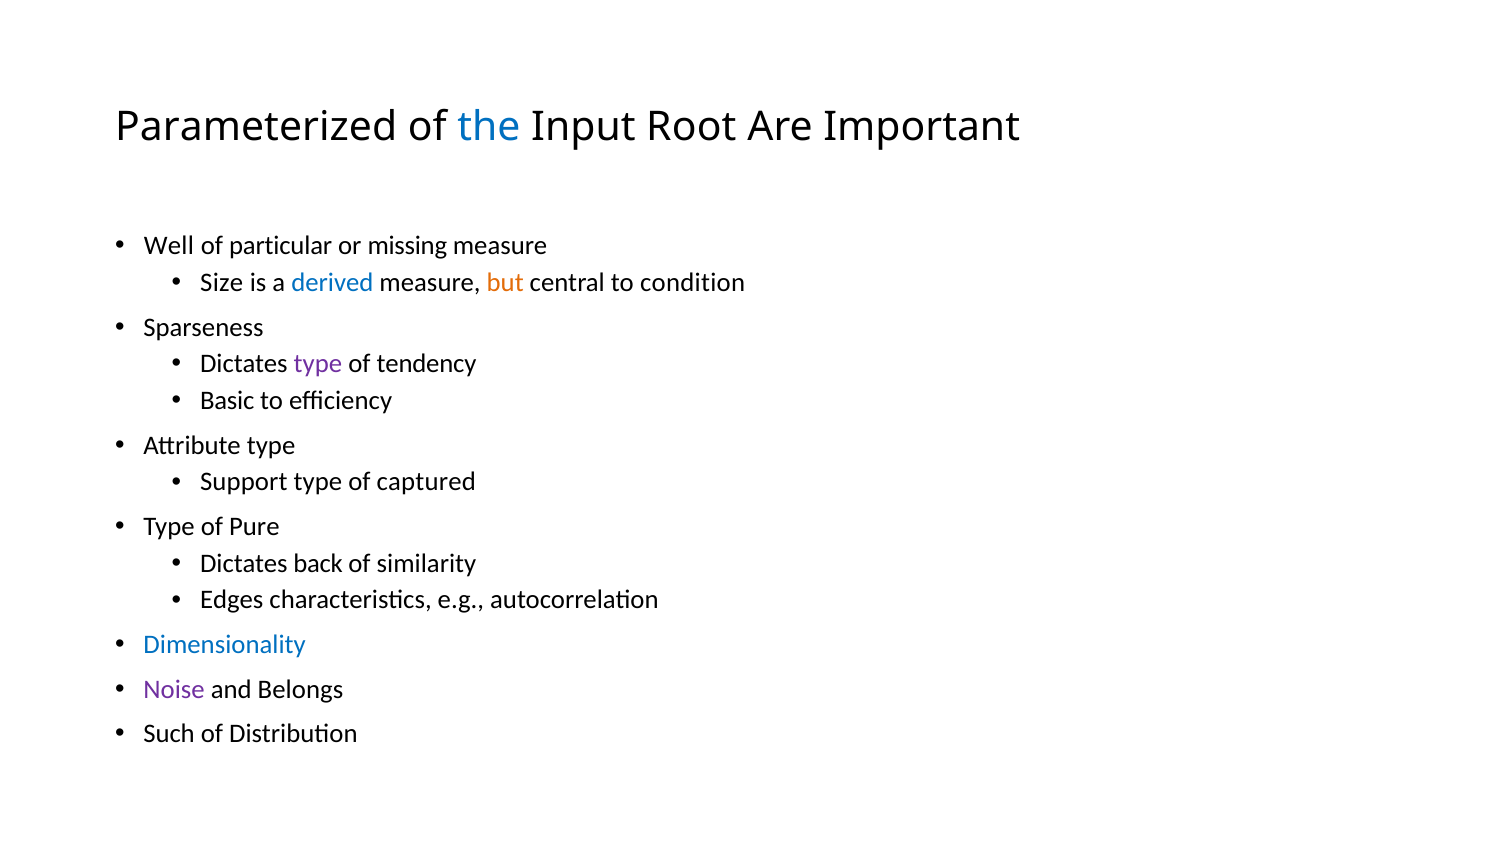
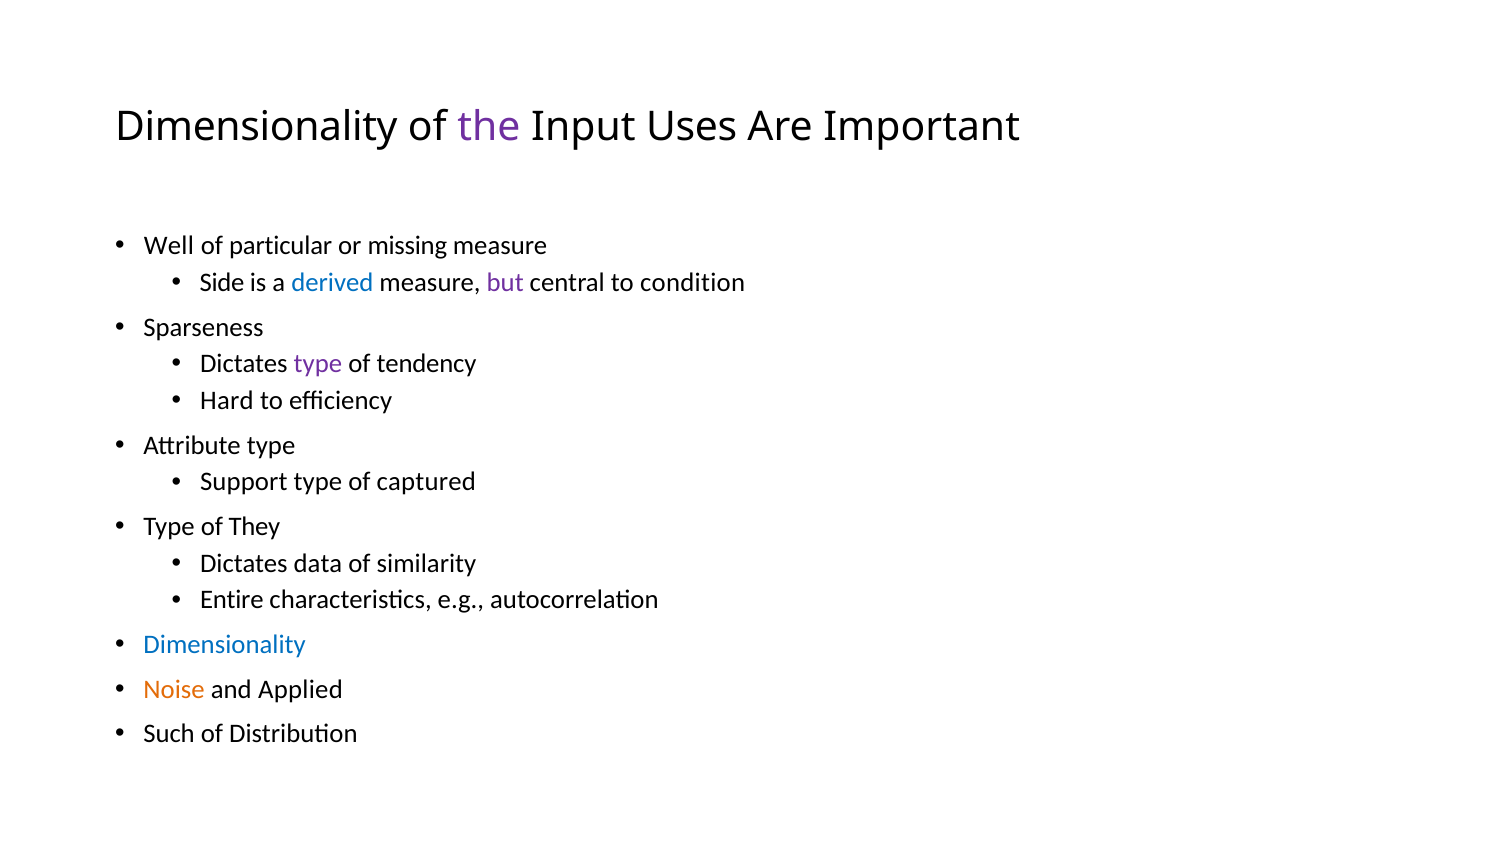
Parameterized at (256, 127): Parameterized -> Dimensionality
the colour: blue -> purple
Root: Root -> Uses
Size: Size -> Side
but colour: orange -> purple
Basic: Basic -> Hard
Pure: Pure -> They
back: back -> data
Edges: Edges -> Entire
Noise colour: purple -> orange
Belongs: Belongs -> Applied
